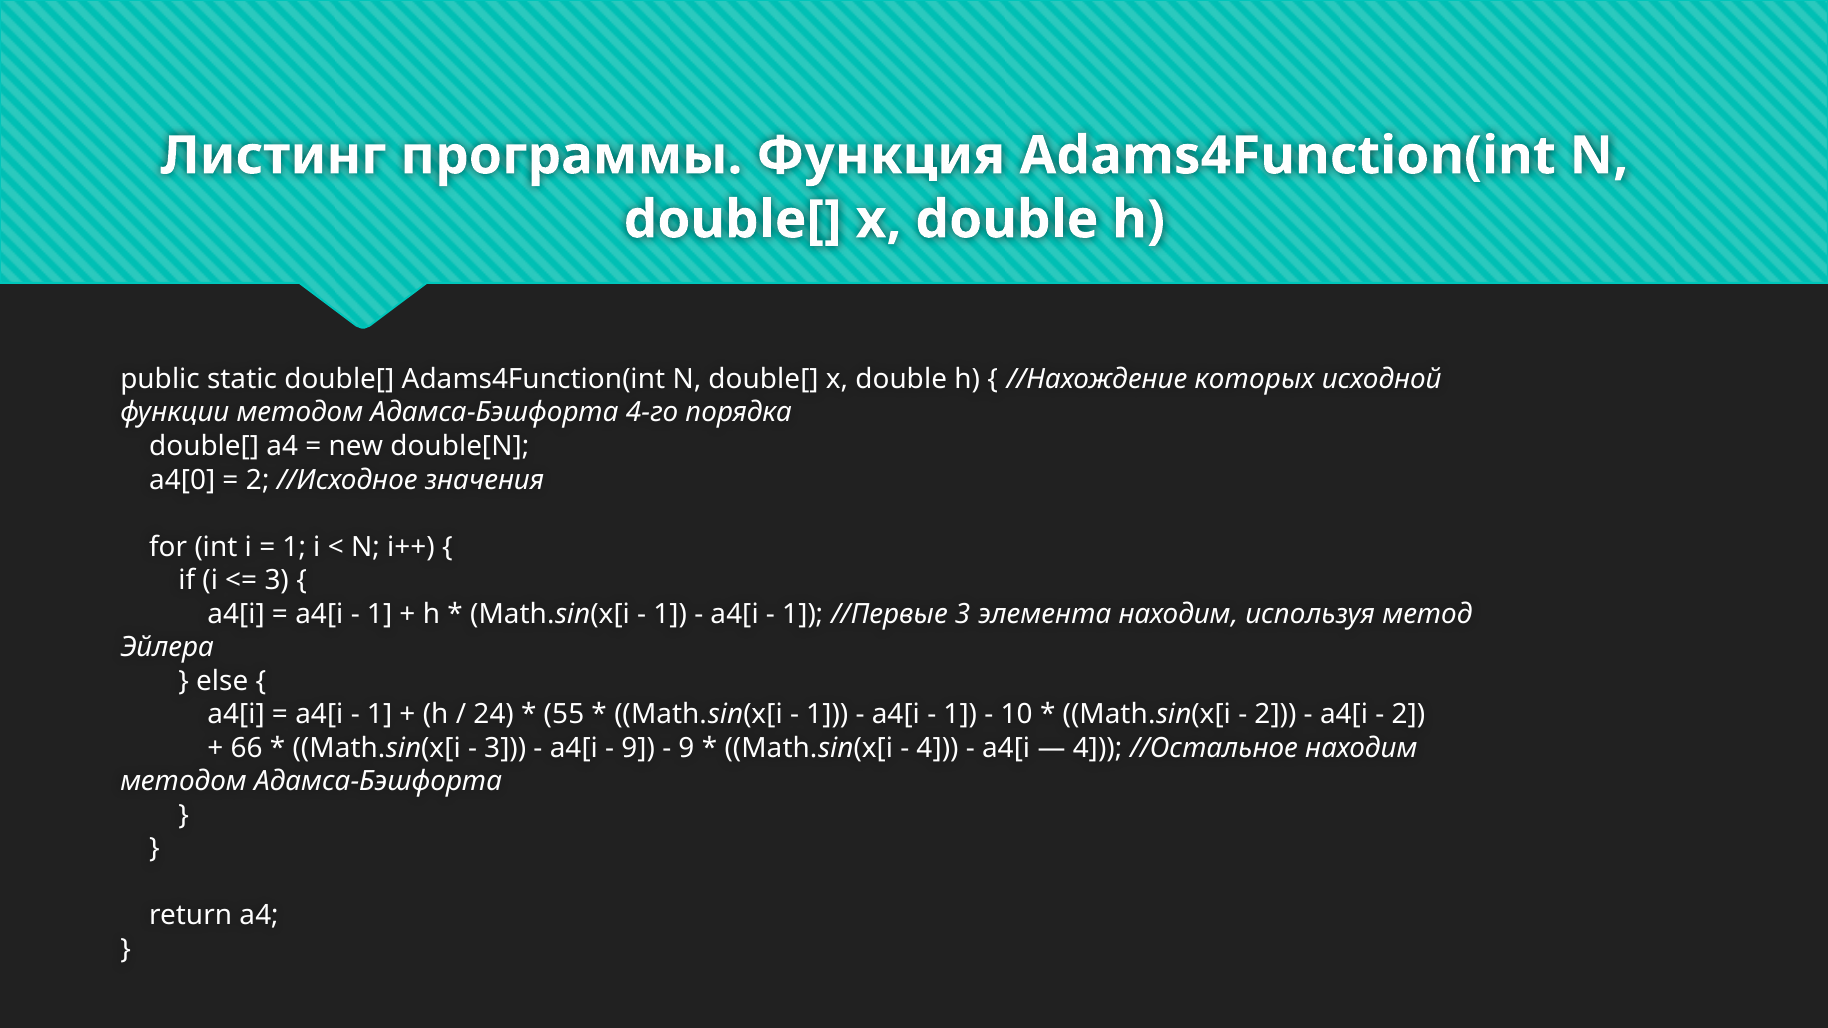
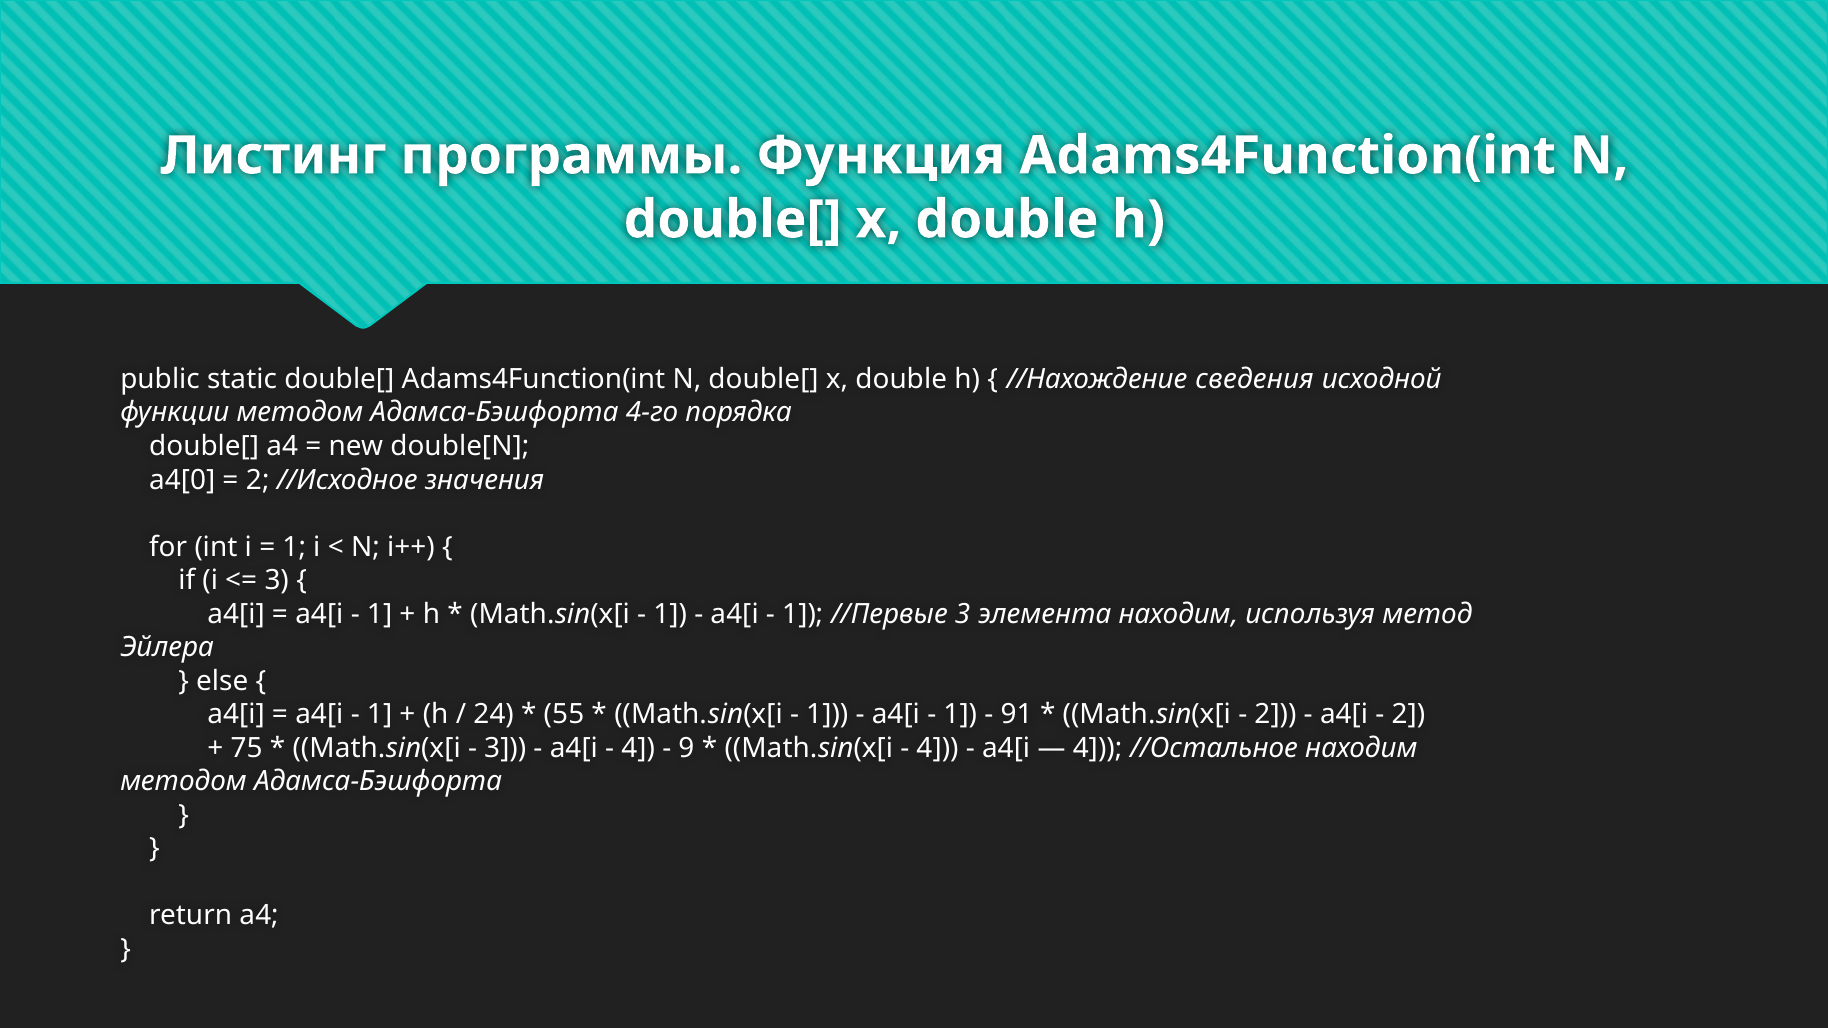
которых: которых -> сведения
10: 10 -> 91
66: 66 -> 75
9 at (638, 748): 9 -> 4
